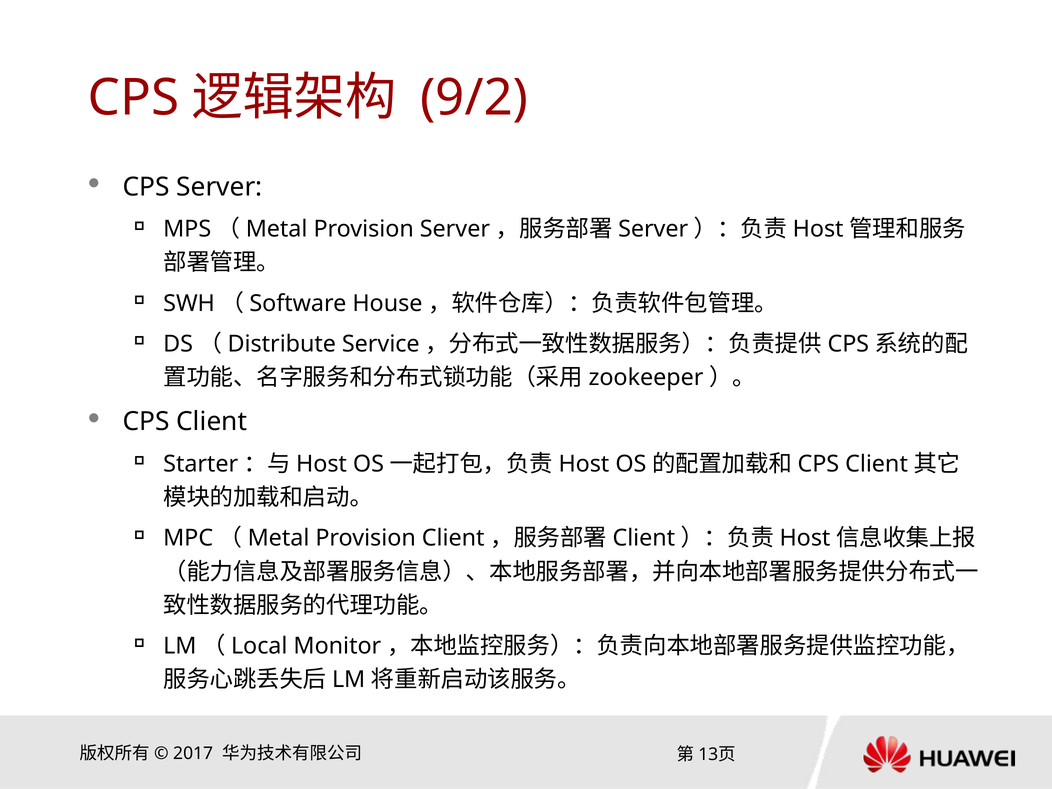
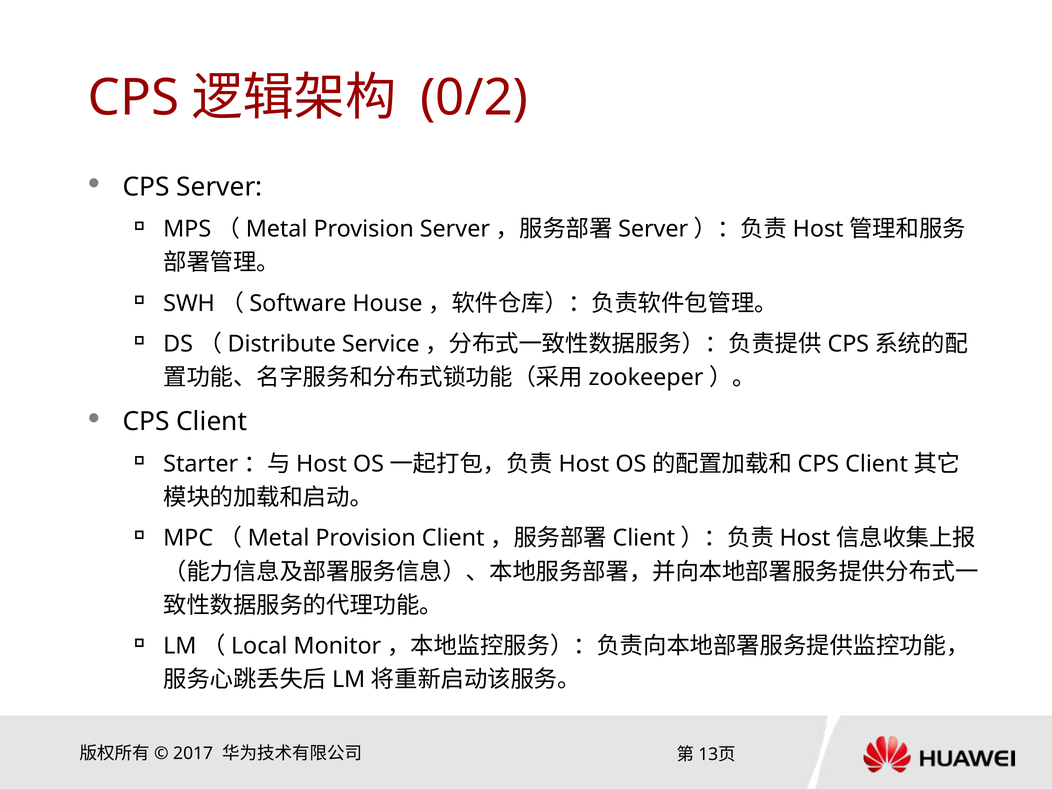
9/2: 9/2 -> 0/2
